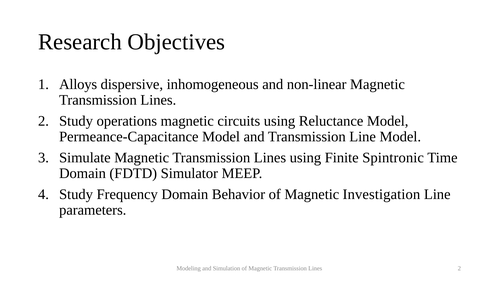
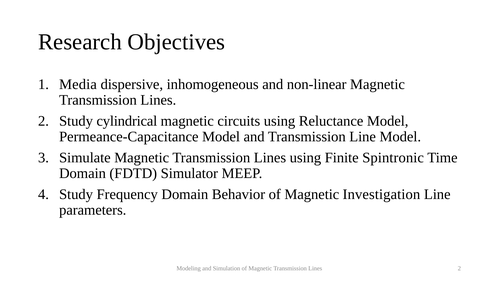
Alloys: Alloys -> Media
operations: operations -> cylindrical
